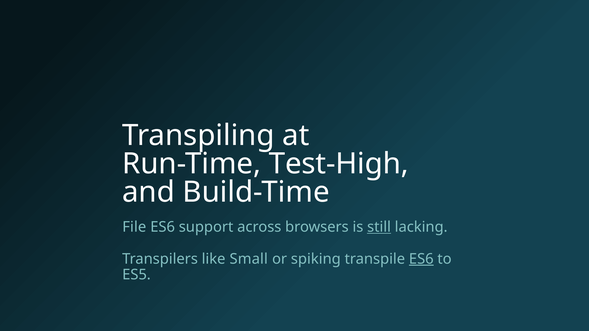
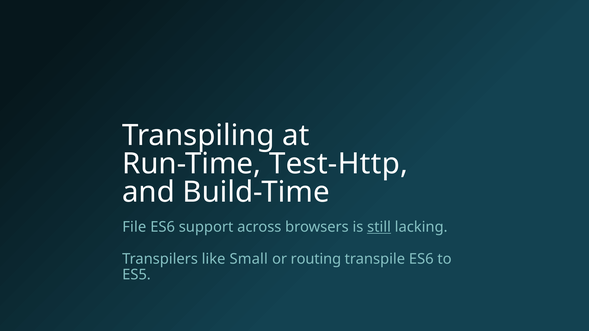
Test-High: Test-High -> Test-Http
spiking: spiking -> routing
ES6 at (421, 259) underline: present -> none
